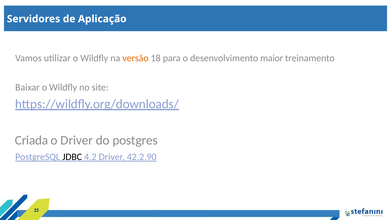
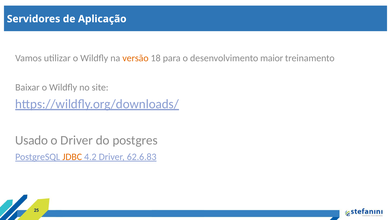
Criada: Criada -> Usado
JDBC colour: black -> orange
42.2.90: 42.2.90 -> 62.6.83
